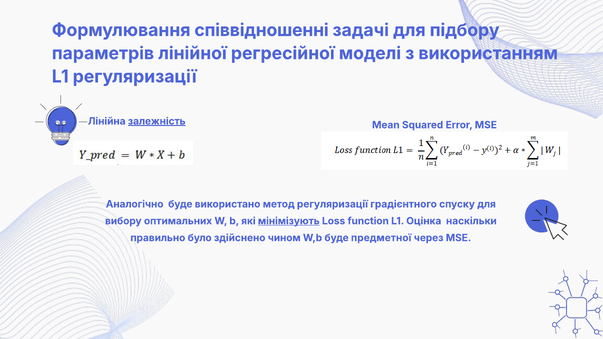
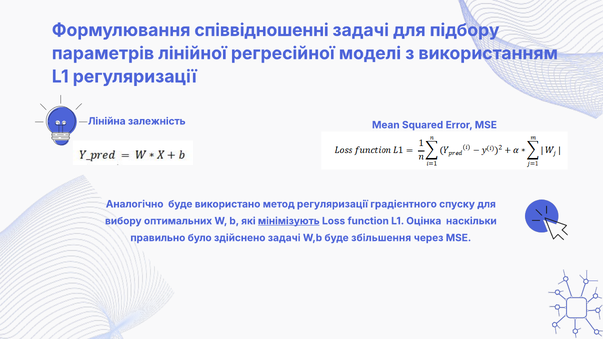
залежність underline: present -> none
здійснено чином: чином -> задачі
предметної: предметної -> збільшення
